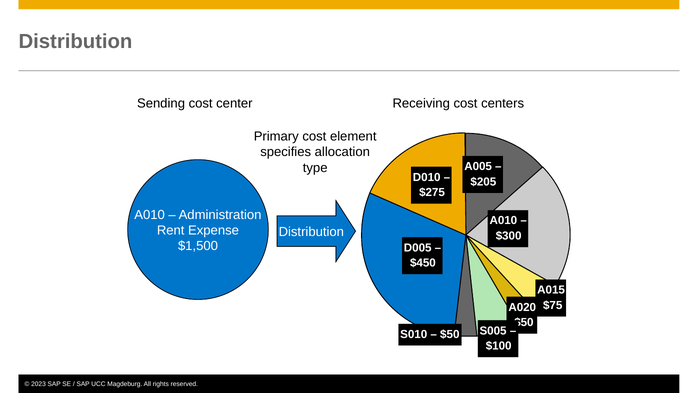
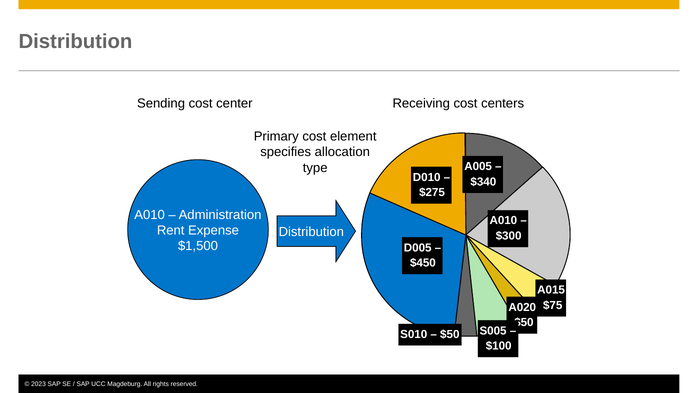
$205: $205 -> $340
